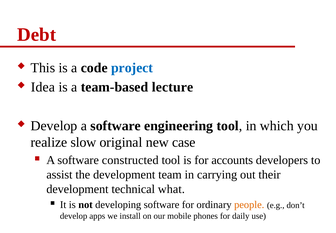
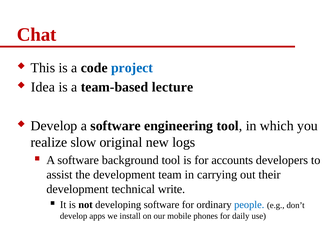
Debt: Debt -> Chat
case: case -> logs
constructed: constructed -> background
what: what -> write
people colour: orange -> blue
